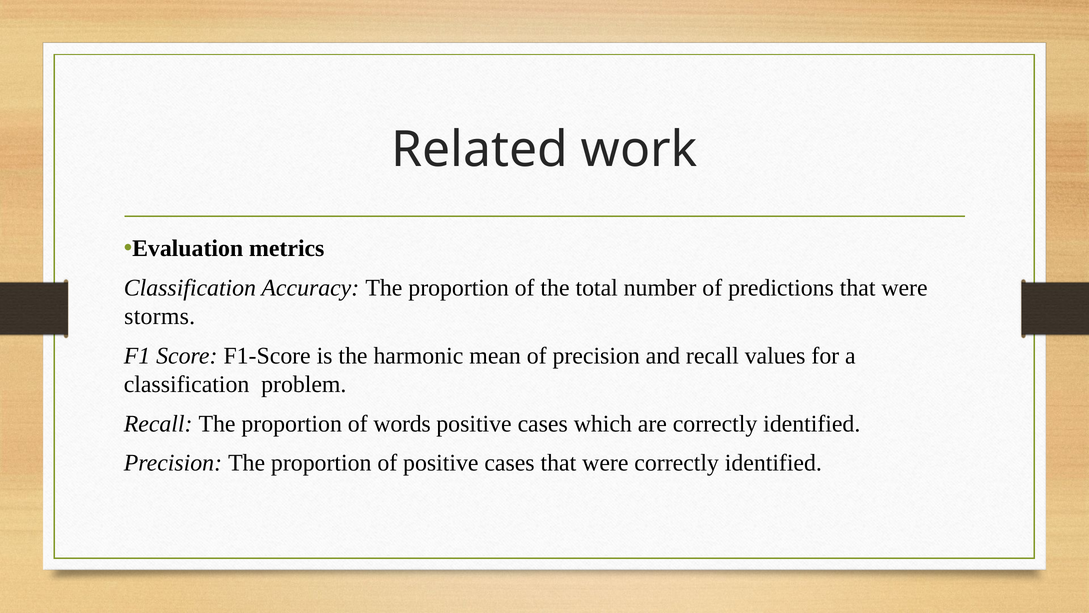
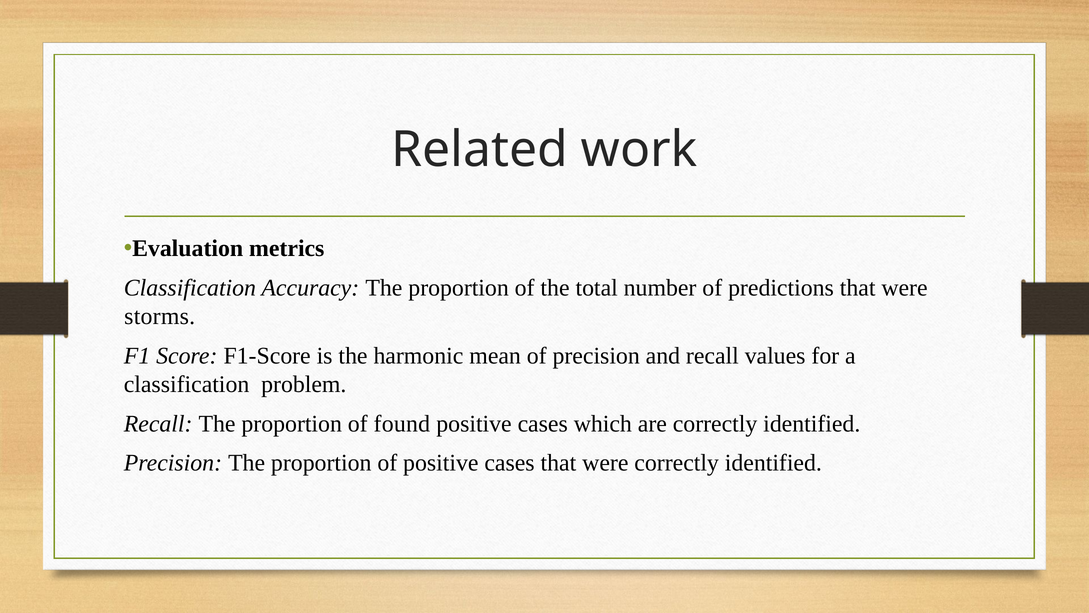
words: words -> found
